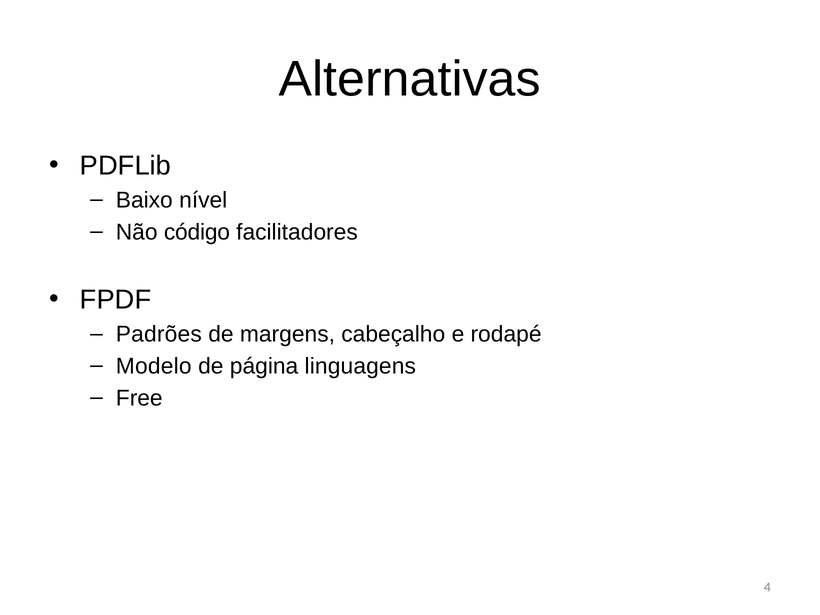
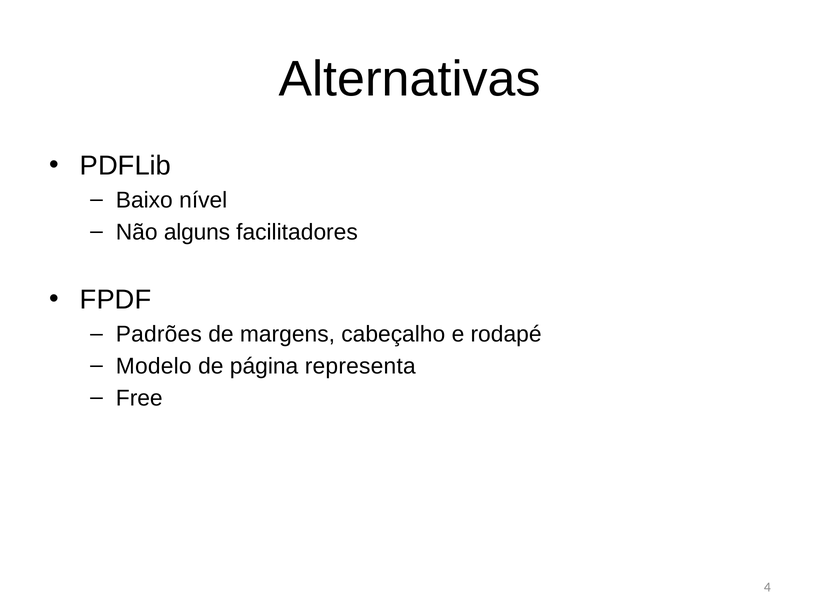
código: código -> alguns
linguagens: linguagens -> representa
